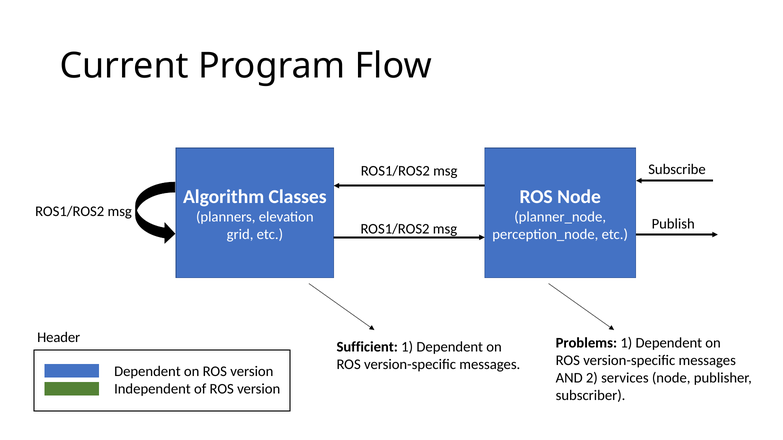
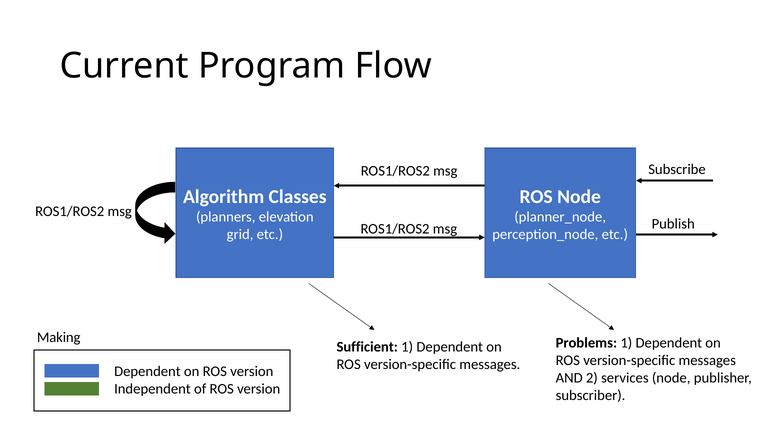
Header: Header -> Making
